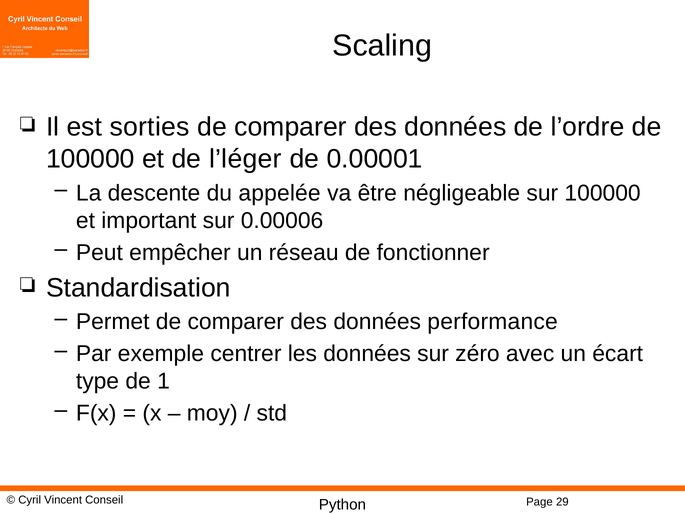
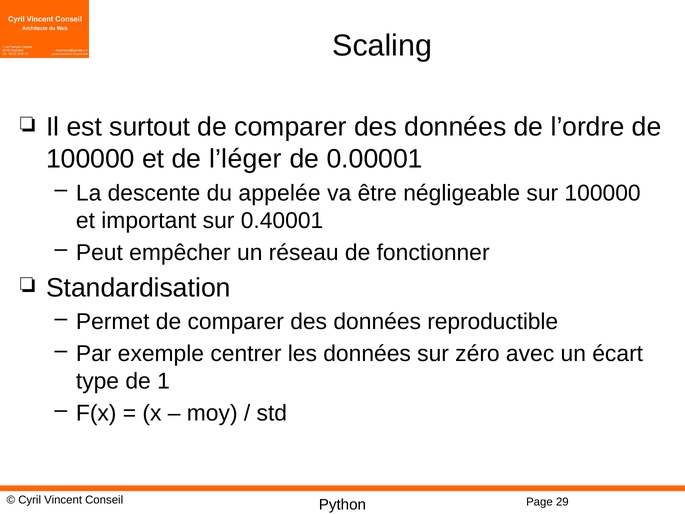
sorties: sorties -> surtout
0.00006: 0.00006 -> 0.40001
performance: performance -> reproductible
